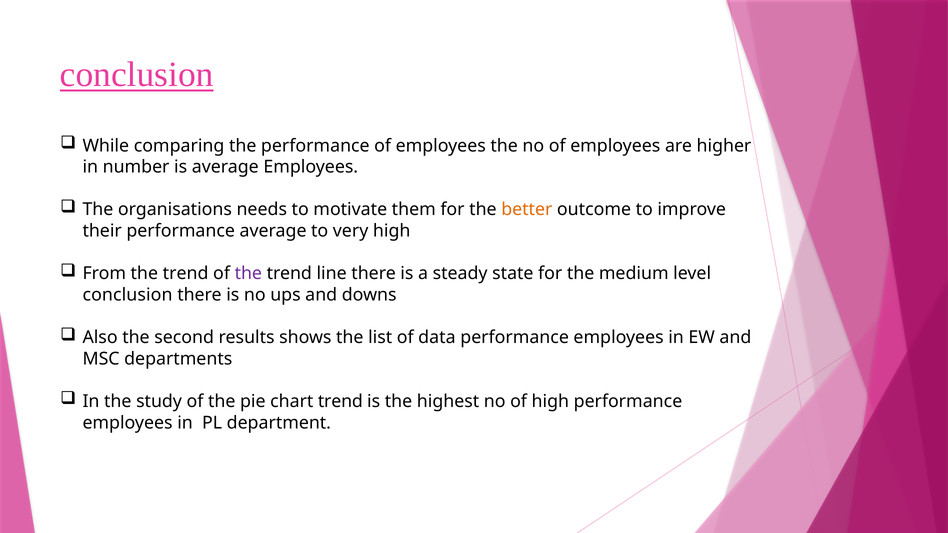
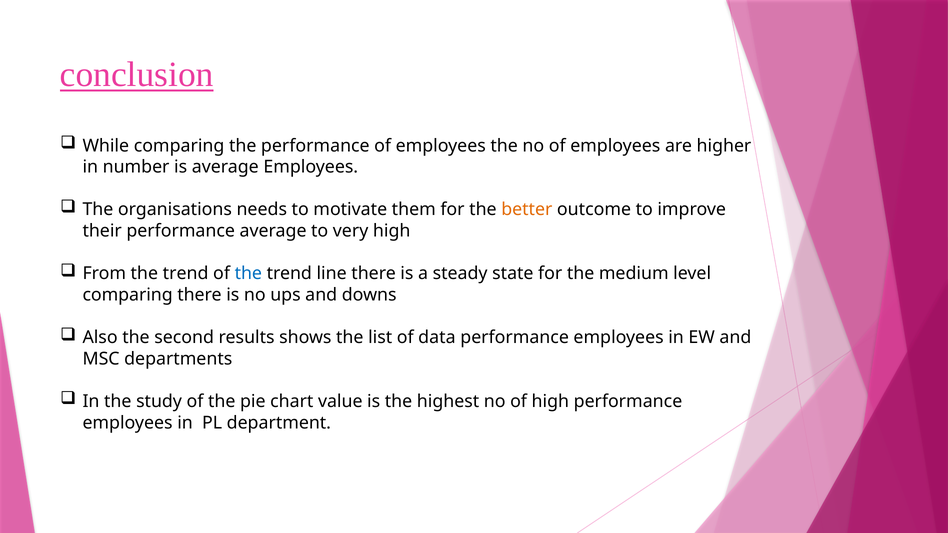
the at (248, 274) colour: purple -> blue
conclusion at (128, 295): conclusion -> comparing
chart trend: trend -> value
